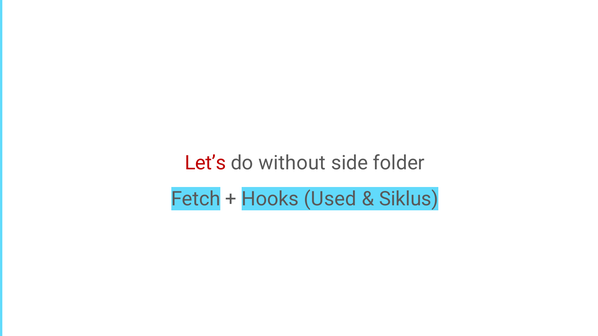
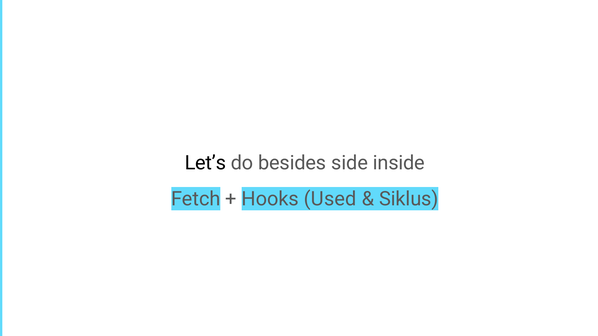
Let’s colour: red -> black
without: without -> besides
folder: folder -> inside
